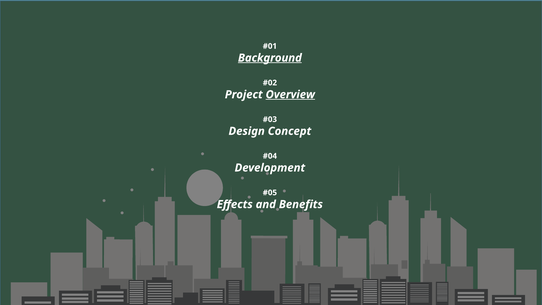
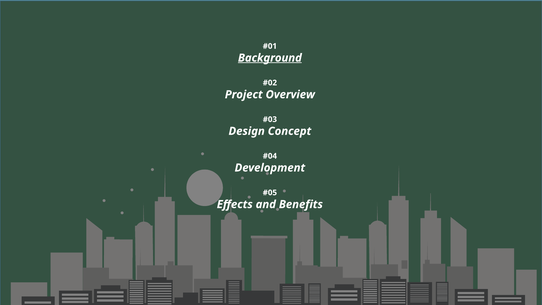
Overview underline: present -> none
